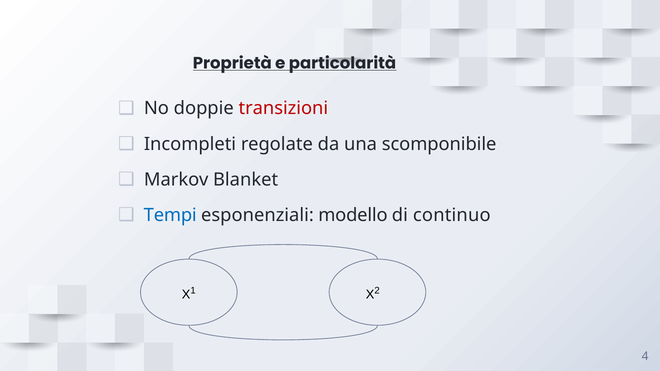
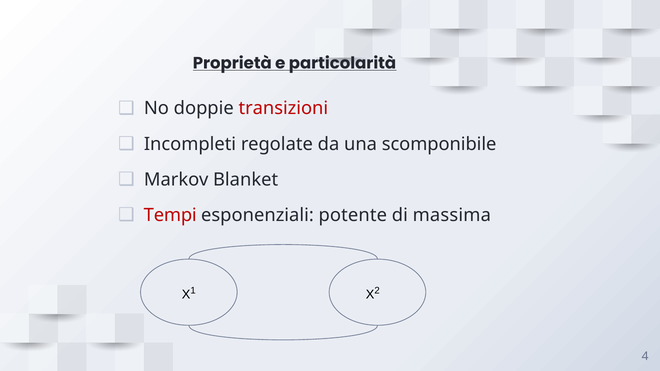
Tempi colour: blue -> red
modello: modello -> potente
continuo: continuo -> massima
